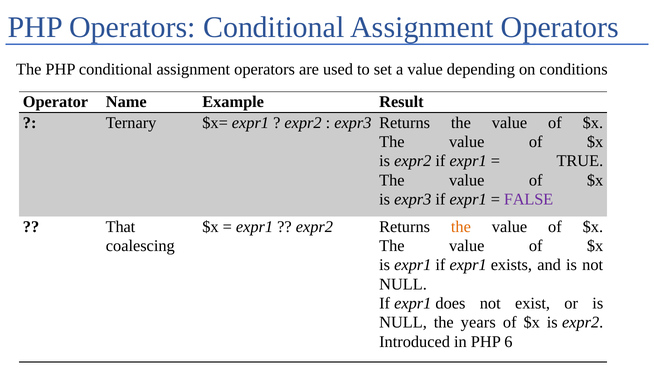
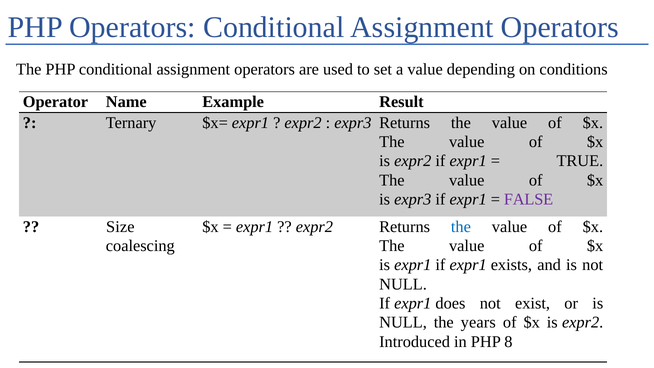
That: That -> Size
the at (461, 227) colour: orange -> blue
6: 6 -> 8
